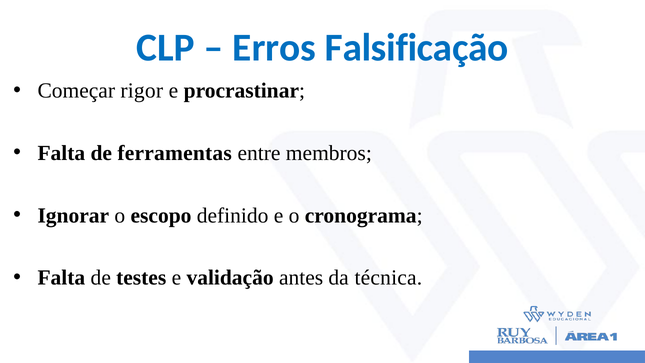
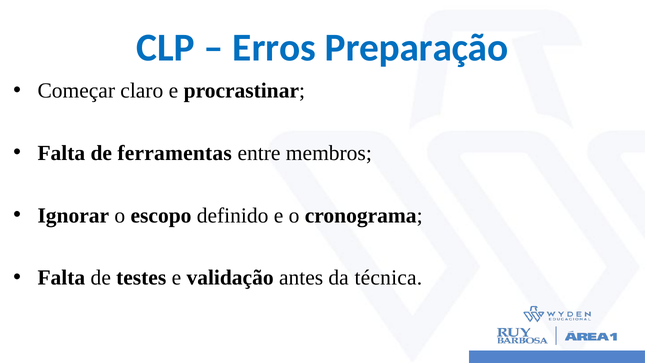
Falsificação: Falsificação -> Preparação
rigor: rigor -> claro
